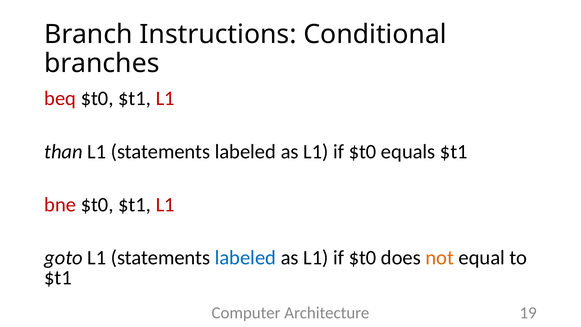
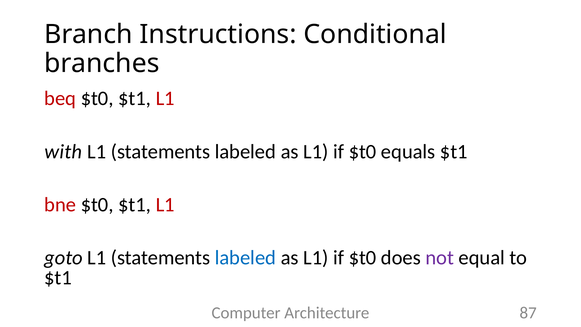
than: than -> with
not colour: orange -> purple
19: 19 -> 87
